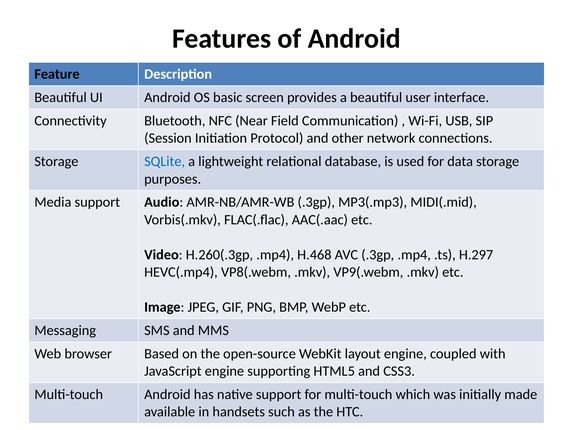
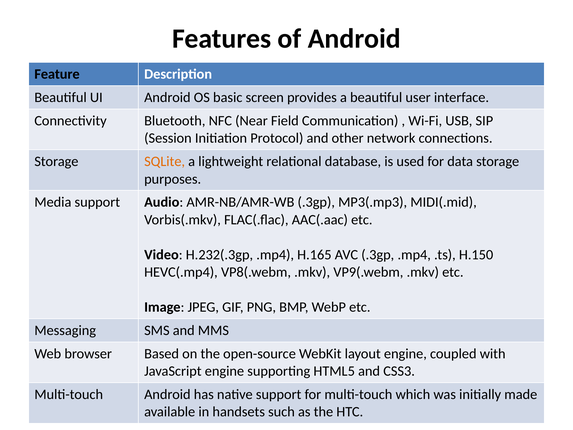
SQLite colour: blue -> orange
H.260(.3gp: H.260(.3gp -> H.232(.3gp
H.468: H.468 -> H.165
H.297: H.297 -> H.150
